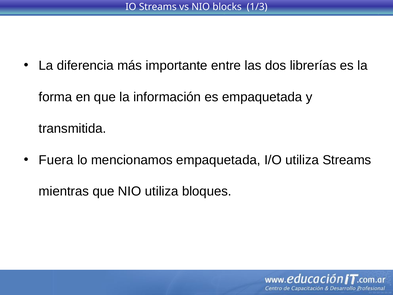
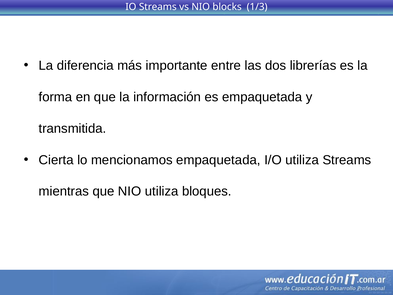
Fuera: Fuera -> Cierta
